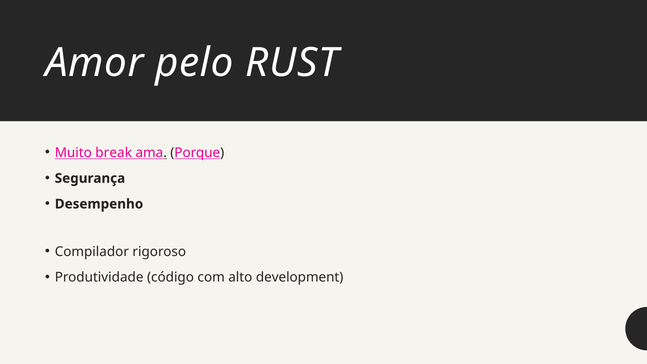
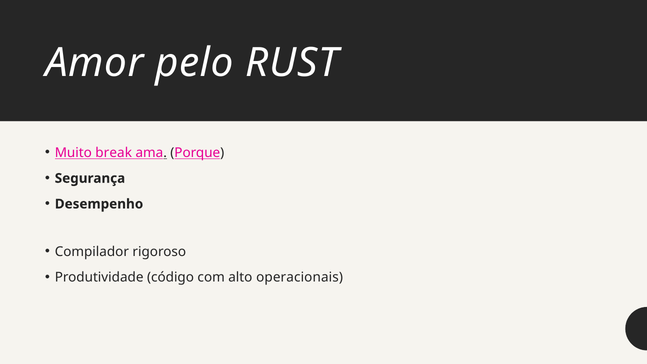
development: development -> operacionais
